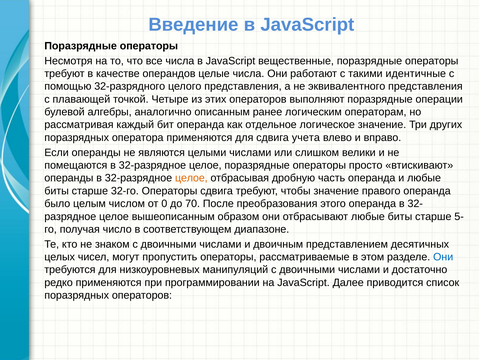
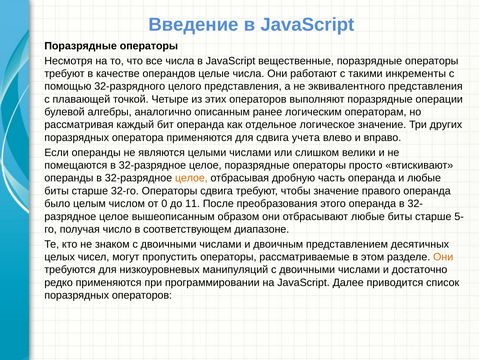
идентичные: идентичные -> инкременты
70: 70 -> 11
Они at (443, 256) colour: blue -> orange
